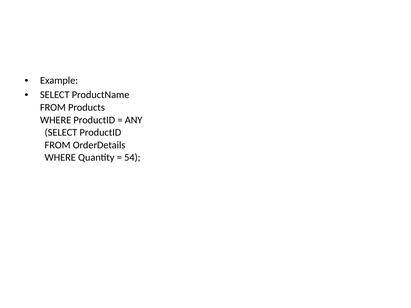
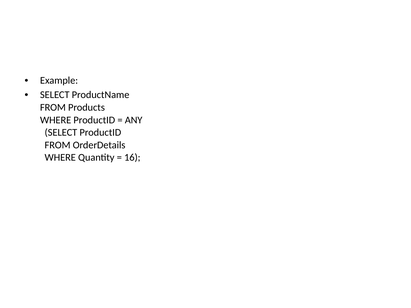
54: 54 -> 16
